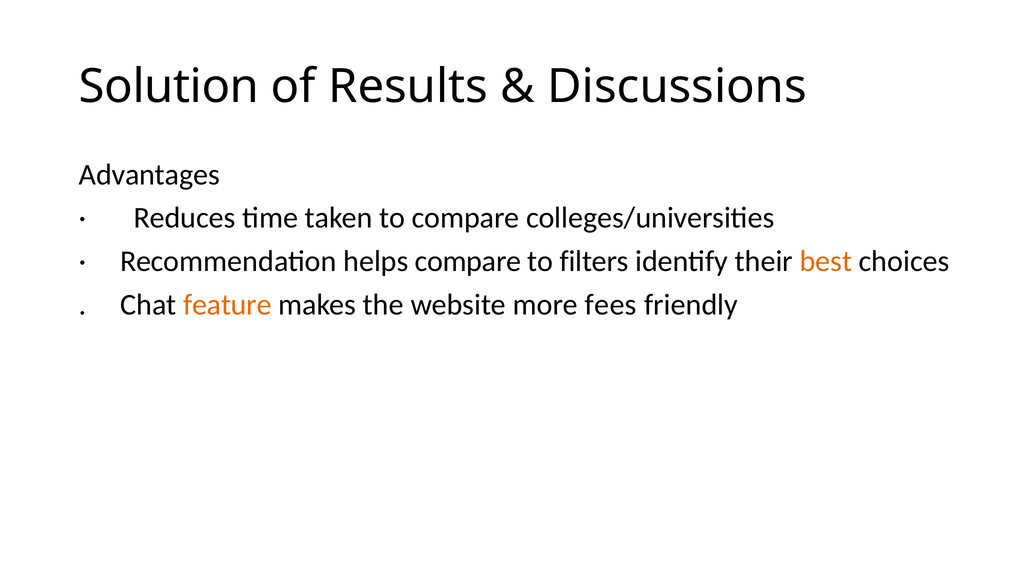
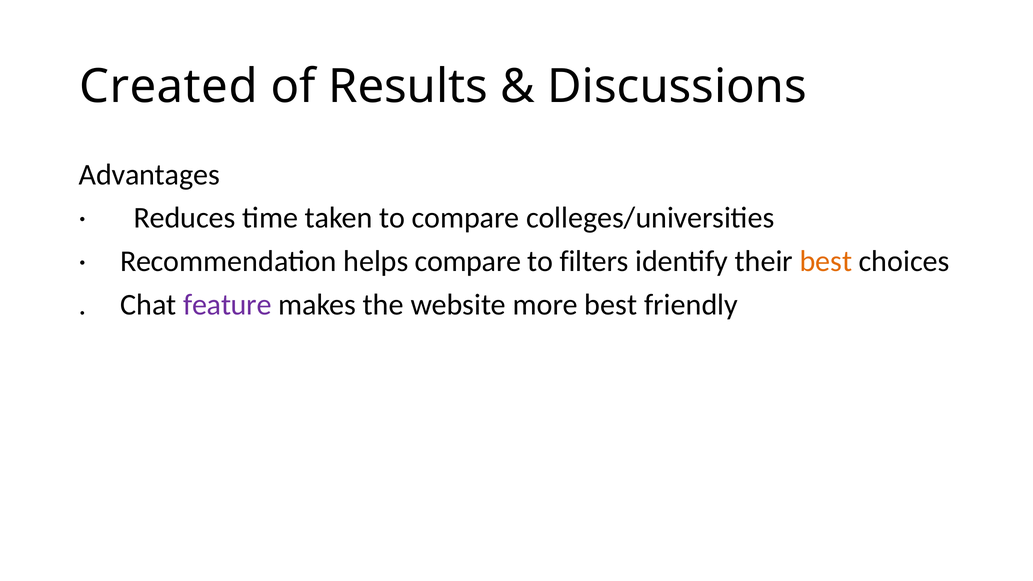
Solution: Solution -> Created
feature colour: orange -> purple
more fees: fees -> best
